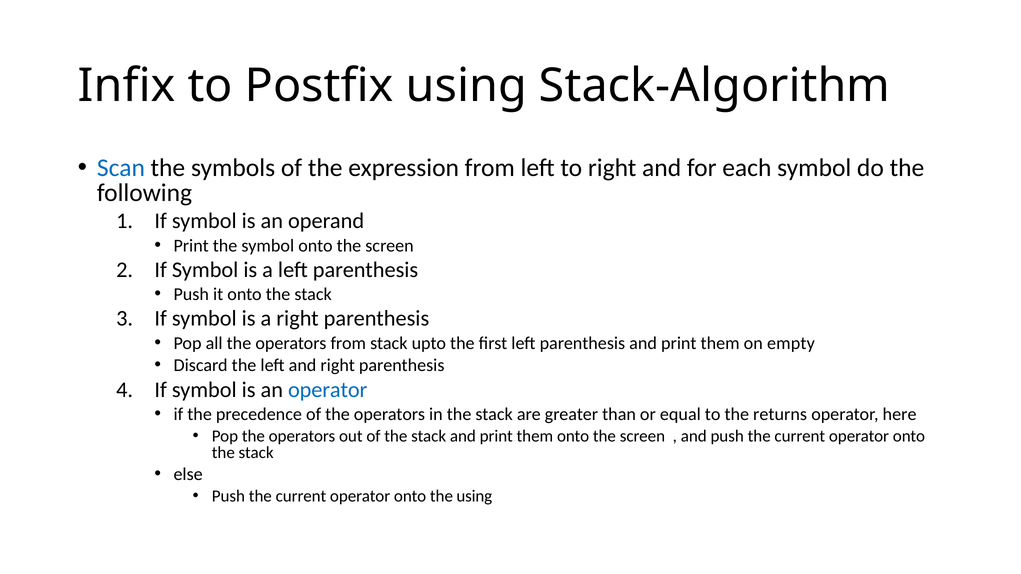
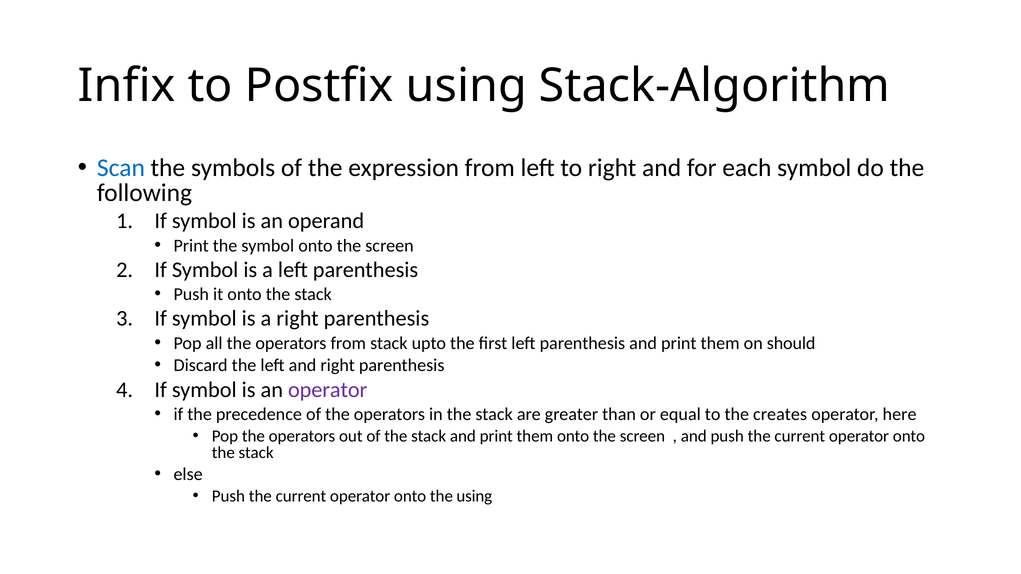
empty: empty -> should
operator at (328, 390) colour: blue -> purple
returns: returns -> creates
